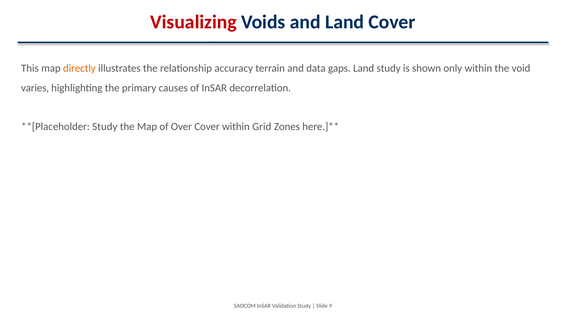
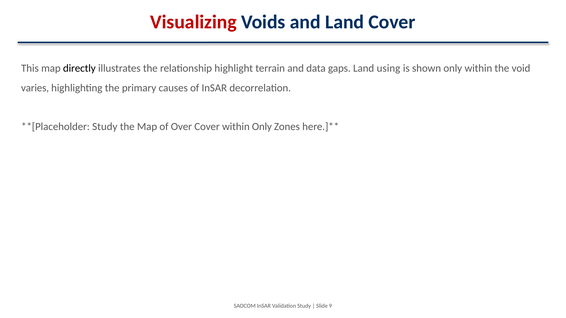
directly colour: orange -> black
accuracy: accuracy -> highlight
Land study: study -> using
within Grid: Grid -> Only
